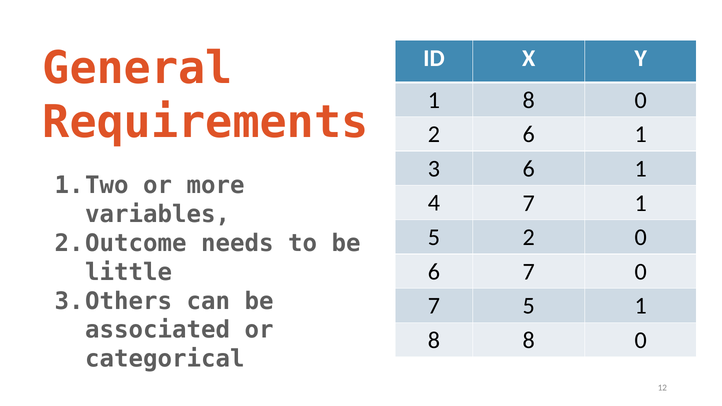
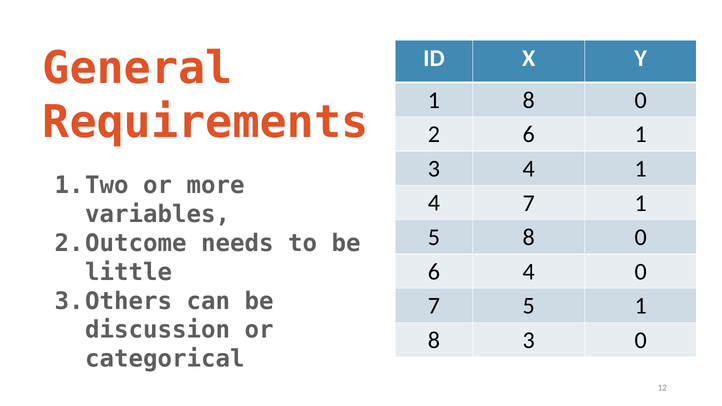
3 6: 6 -> 4
5 2: 2 -> 8
6 7: 7 -> 4
associated: associated -> discussion
8 8: 8 -> 3
